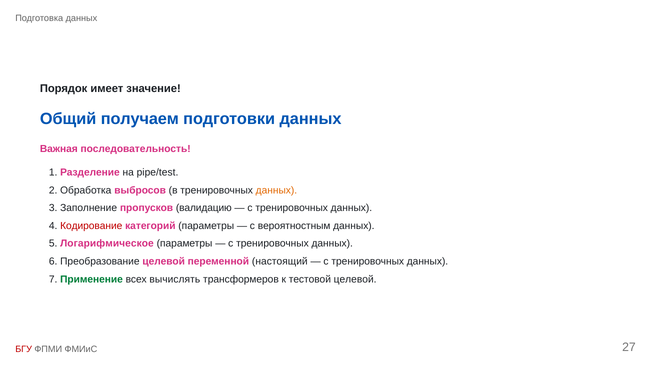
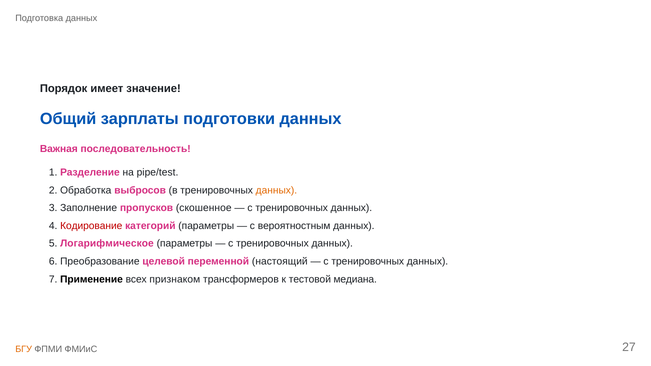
получаем: получаем -> зарплаты
валидацию: валидацию -> скошенное
Применение colour: green -> black
вычислять: вычислять -> признаком
тестовой целевой: целевой -> медиана
БГУ colour: red -> orange
